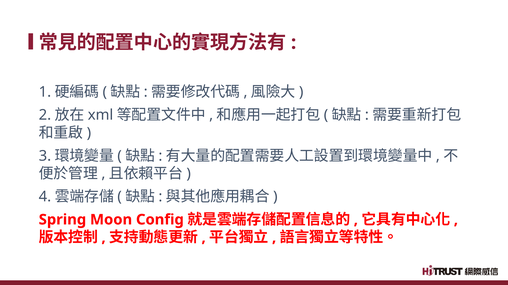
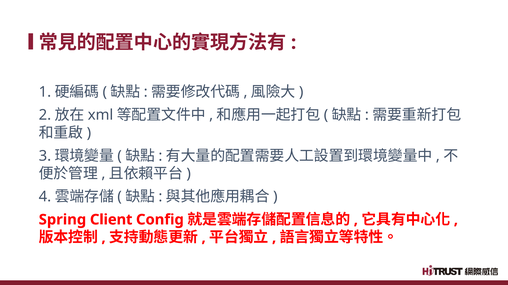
Moon: Moon -> Client
